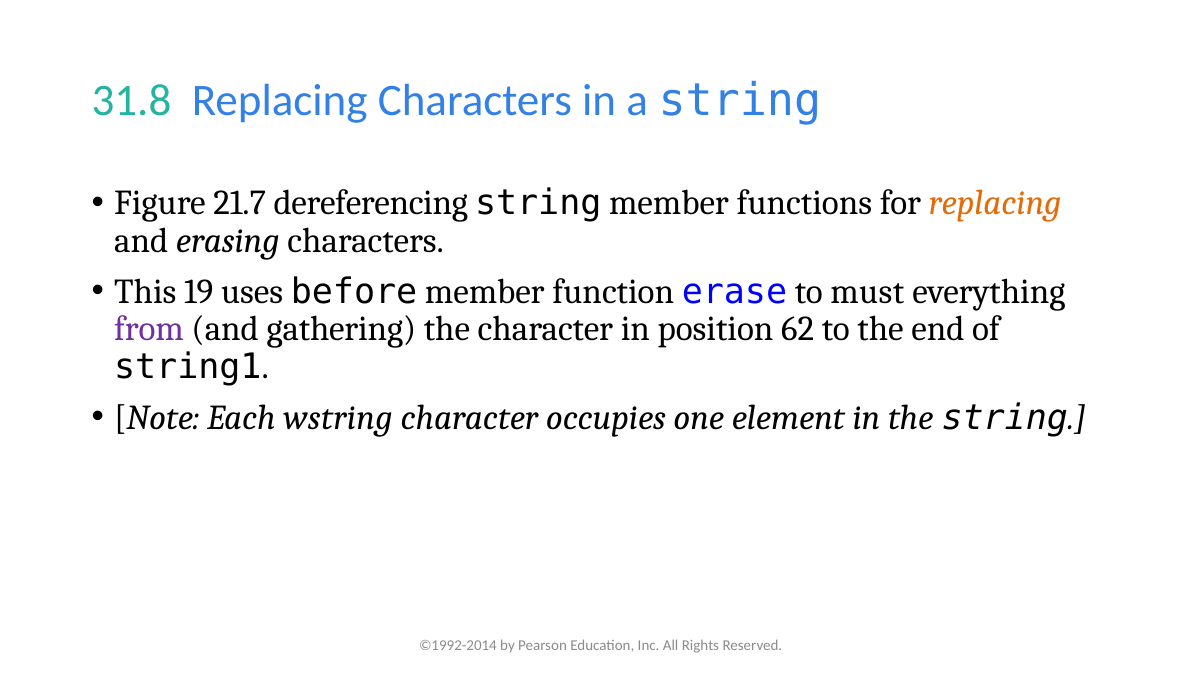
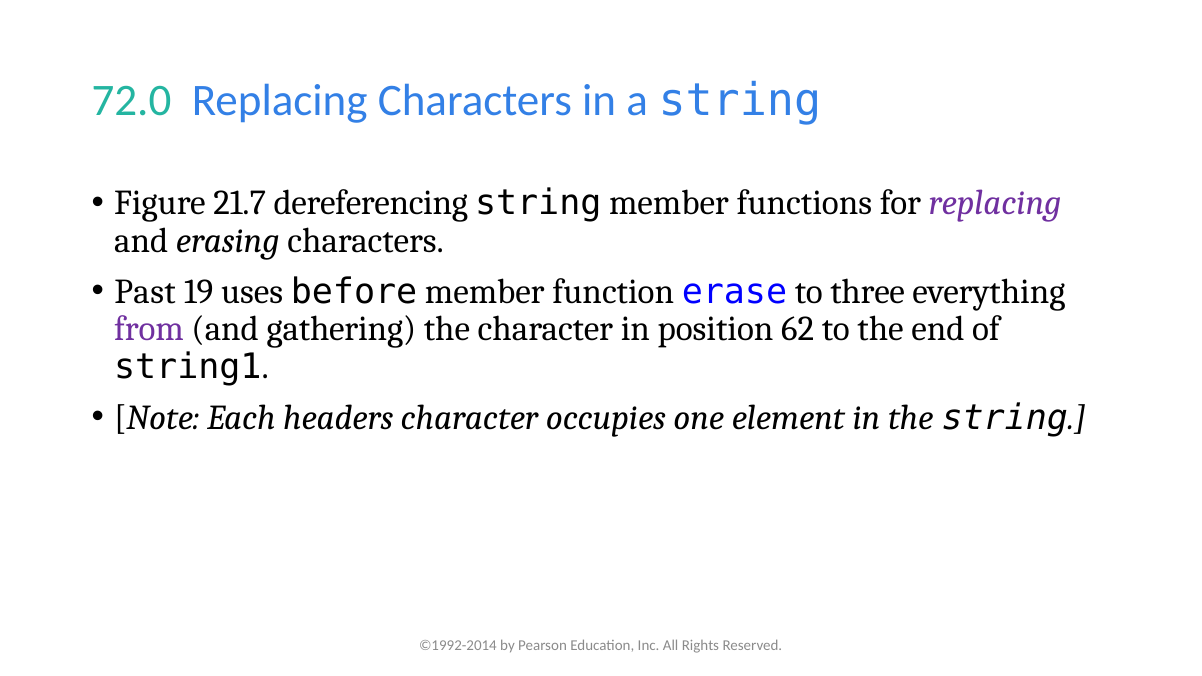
31.8: 31.8 -> 72.0
replacing at (995, 203) colour: orange -> purple
This: This -> Past
must: must -> three
wstring: wstring -> headers
